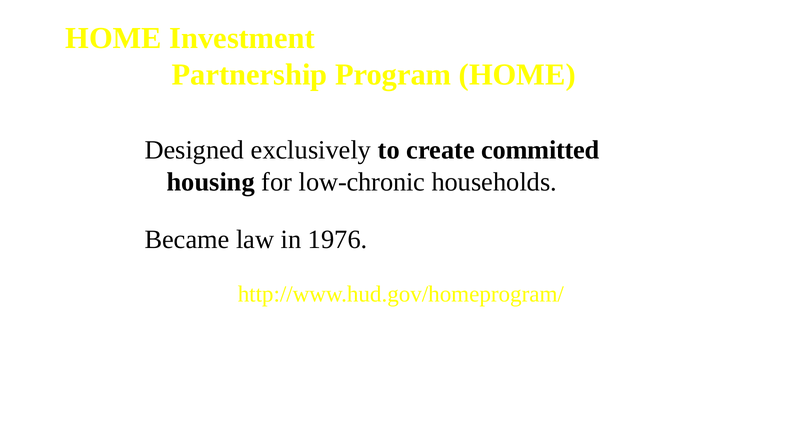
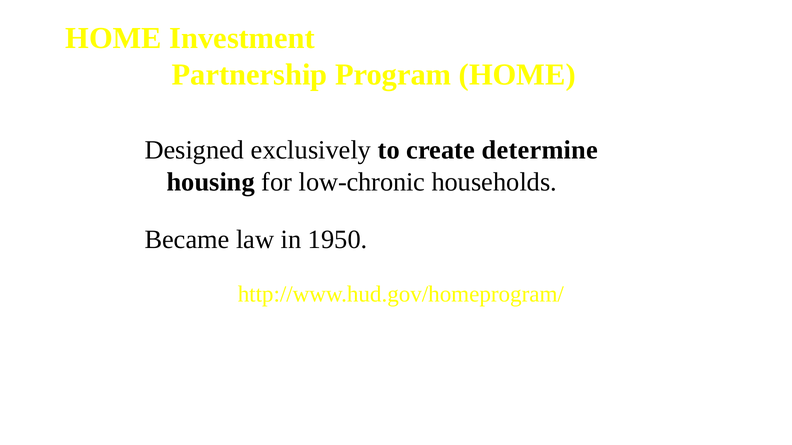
committed: committed -> determine
1976: 1976 -> 1950
